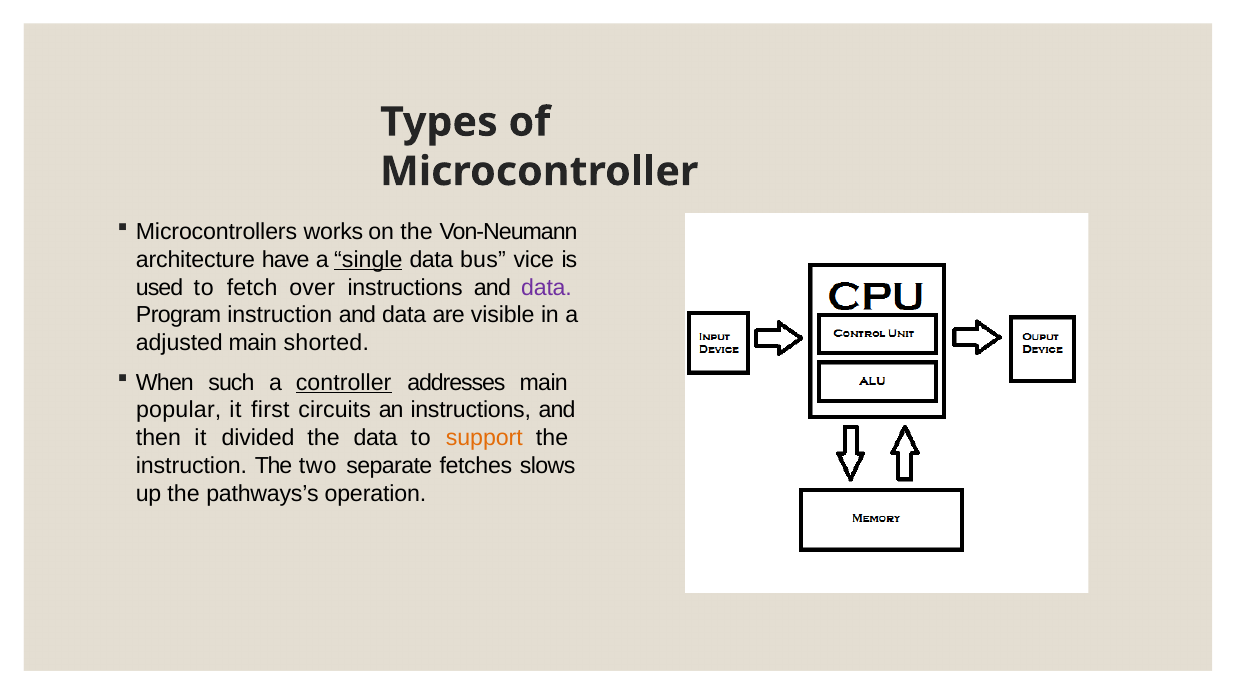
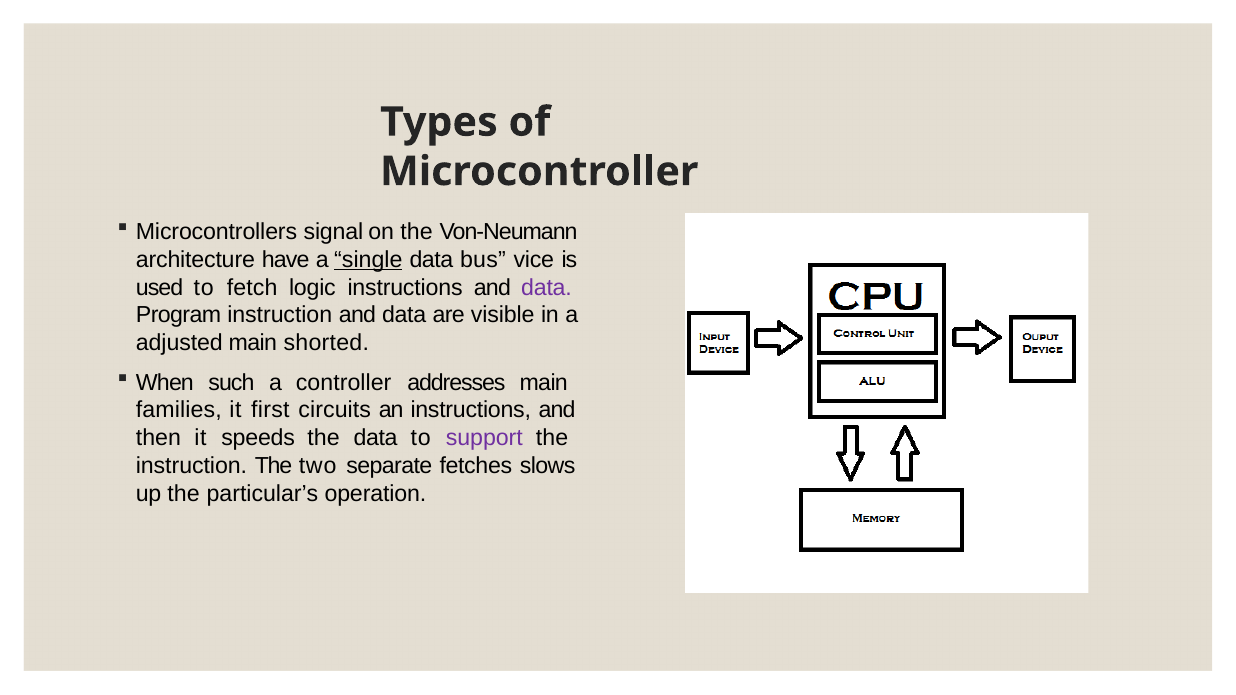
works: works -> signal
over: over -> logic
controller underline: present -> none
popular: popular -> families
divided: divided -> speeds
support colour: orange -> purple
pathways’s: pathways’s -> particular’s
